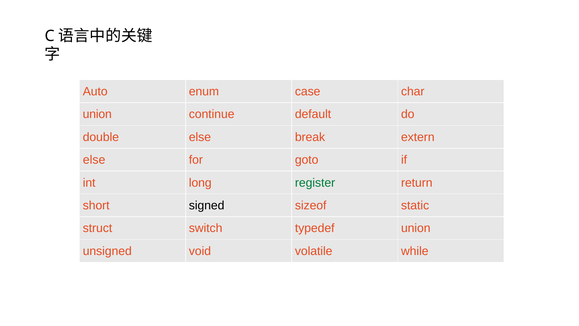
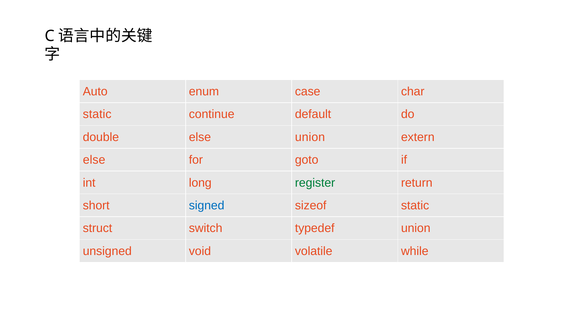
union at (97, 114): union -> static
else break: break -> union
signed colour: black -> blue
